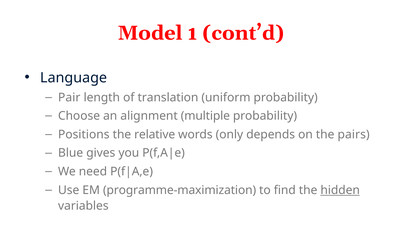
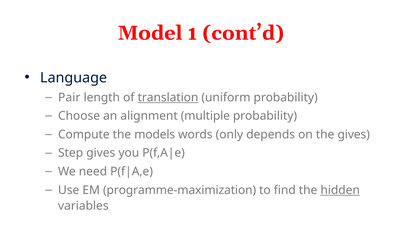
translation underline: none -> present
Positions: Positions -> Compute
relative: relative -> models
the pairs: pairs -> gives
Blue: Blue -> Step
